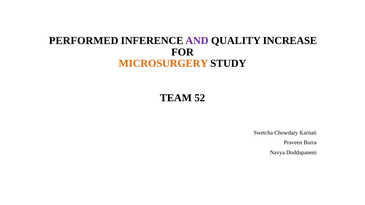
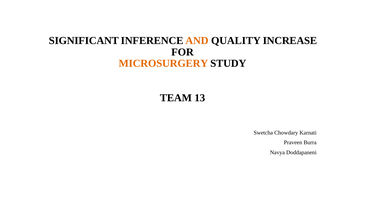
PERFORMED: PERFORMED -> SIGNIFICANT
AND colour: purple -> orange
52: 52 -> 13
